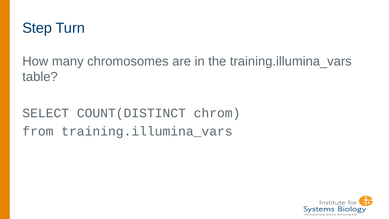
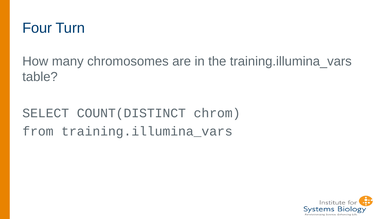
Step: Step -> Four
